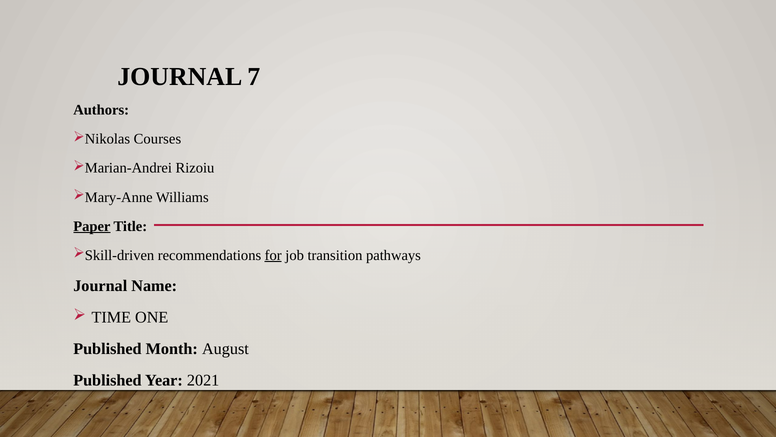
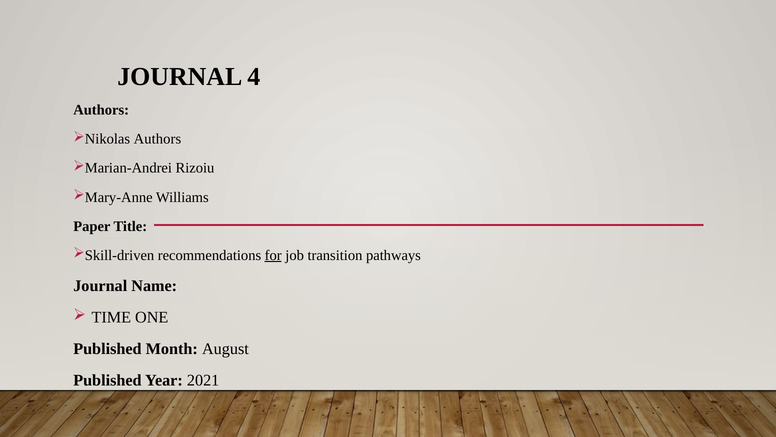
7: 7 -> 4
Courses at (157, 139): Courses -> Authors
Paper underline: present -> none
